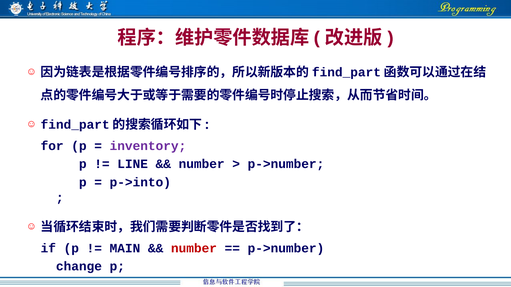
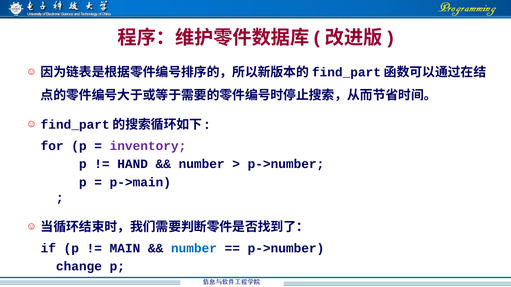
LINE: LINE -> HAND
p->into: p->into -> p->main
number at (194, 249) colour: red -> blue
